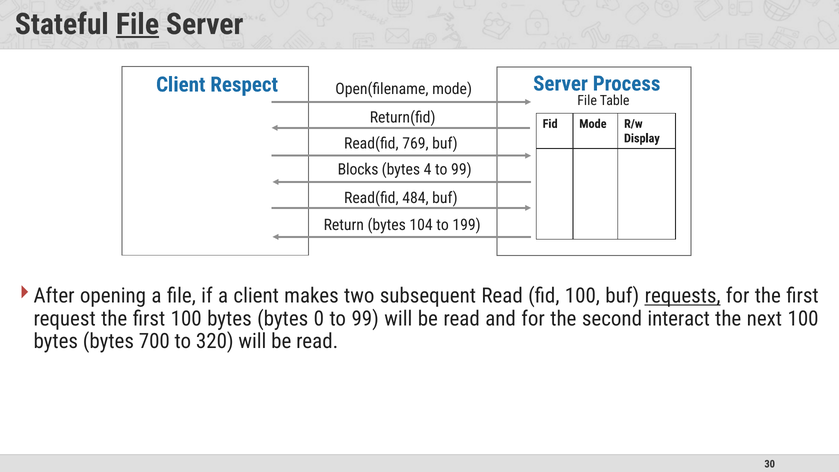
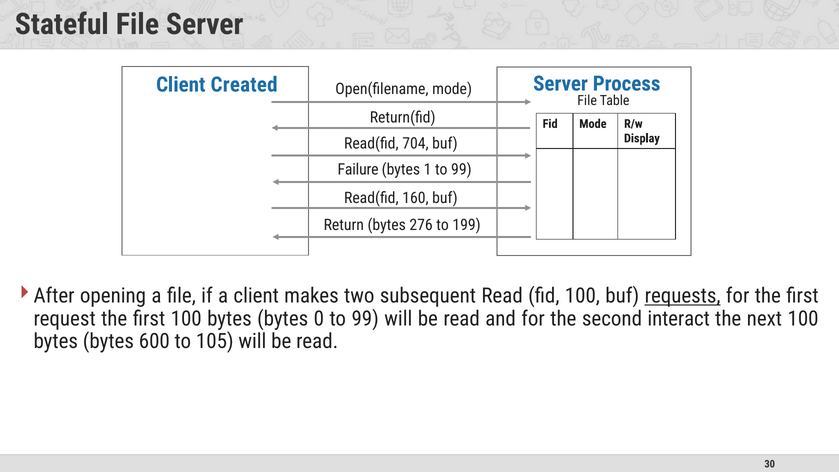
File at (137, 24) underline: present -> none
Respect: Respect -> Created
769: 769 -> 704
Blocks: Blocks -> Failure
4: 4 -> 1
484: 484 -> 160
104: 104 -> 276
700: 700 -> 600
320: 320 -> 105
